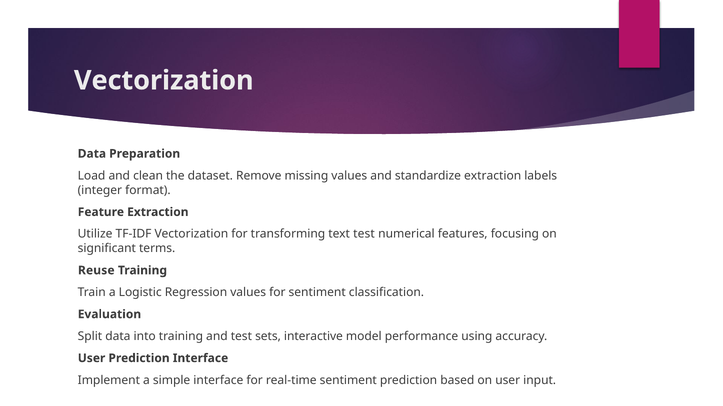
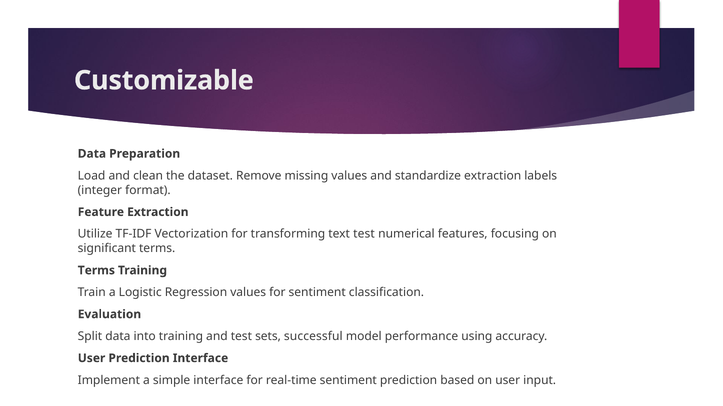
Vectorization at (164, 81): Vectorization -> Customizable
Reuse at (96, 271): Reuse -> Terms
interactive: interactive -> successful
